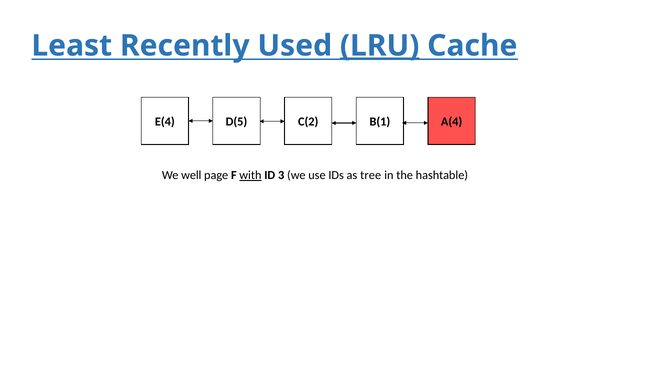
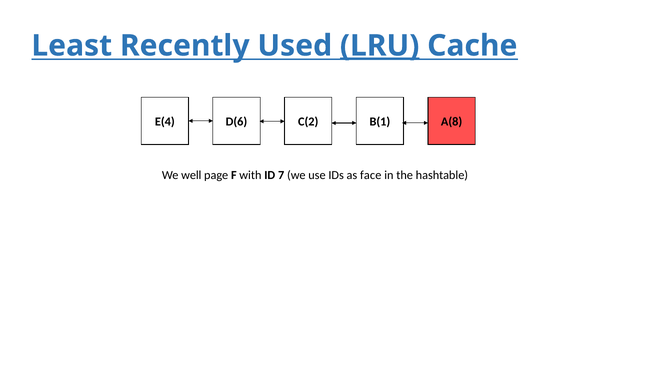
D(5: D(5 -> D(6
A(4: A(4 -> A(8
with underline: present -> none
3: 3 -> 7
tree: tree -> face
